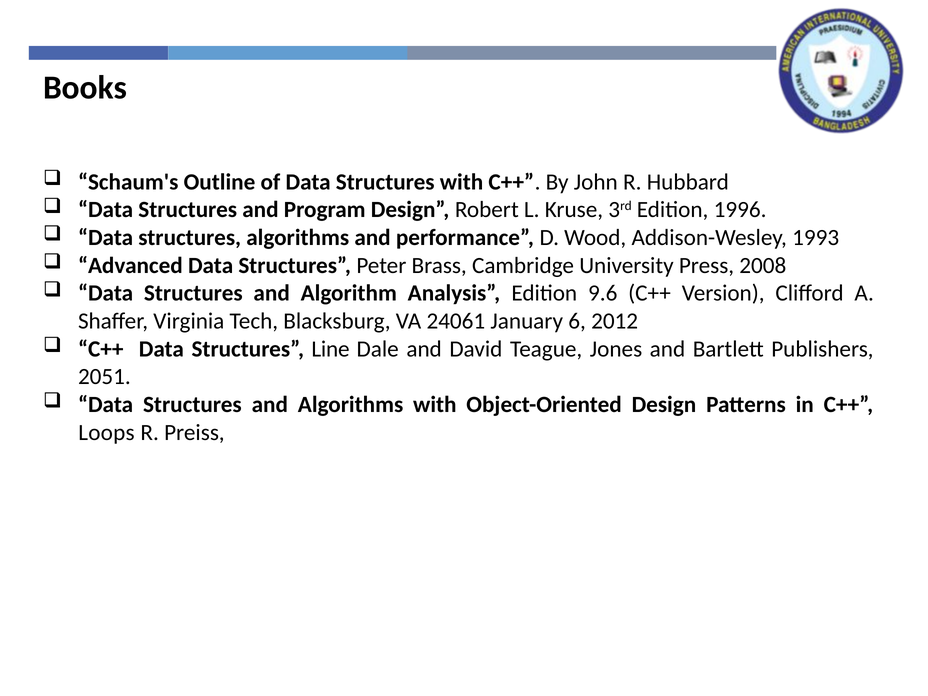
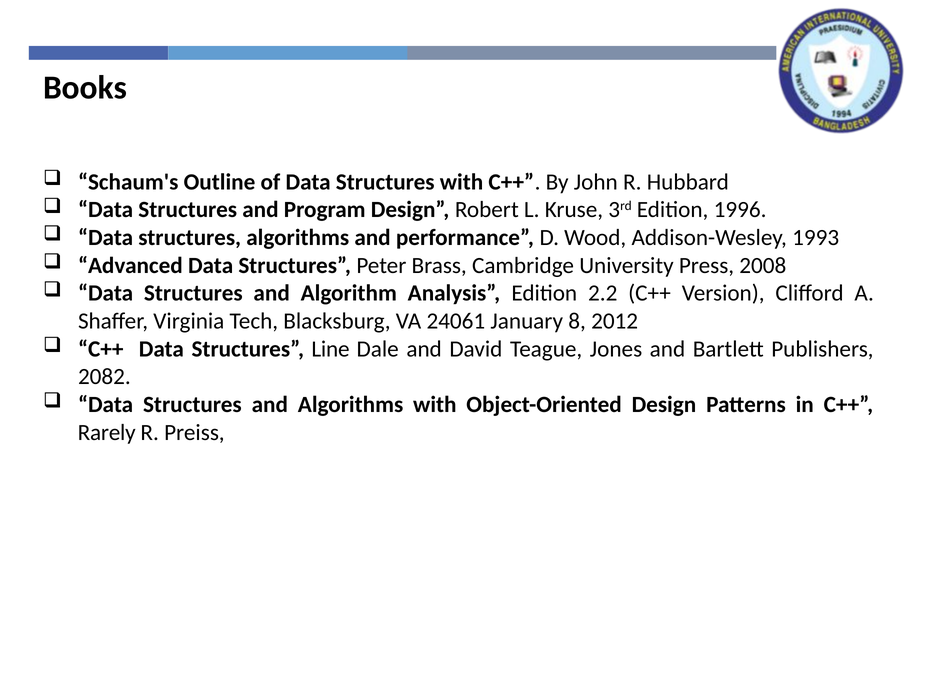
9.6: 9.6 -> 2.2
6: 6 -> 8
2051: 2051 -> 2082
Loops: Loops -> Rarely
